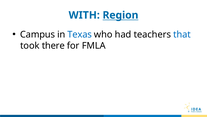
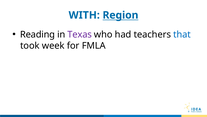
Campus: Campus -> Reading
Texas colour: blue -> purple
there: there -> week
